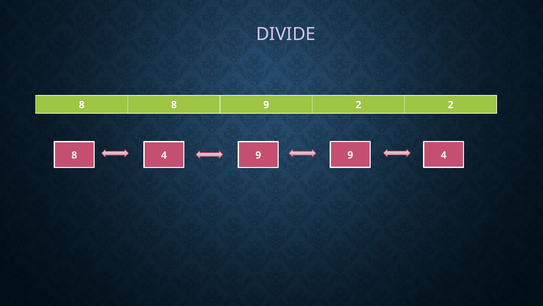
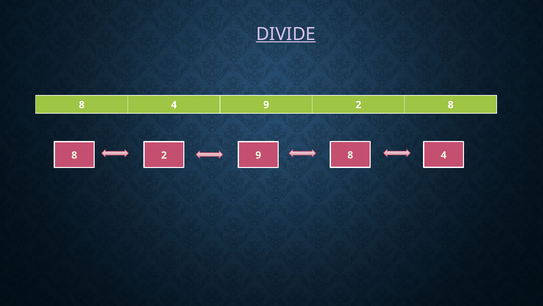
DIVIDE underline: none -> present
8 at (174, 105): 8 -> 4
2 2: 2 -> 8
8 4: 4 -> 2
9 9: 9 -> 8
